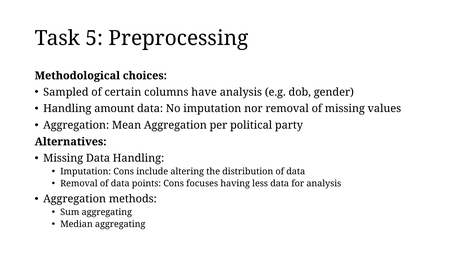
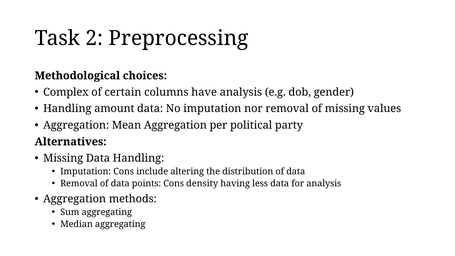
5: 5 -> 2
Sampled: Sampled -> Complex
focuses: focuses -> density
